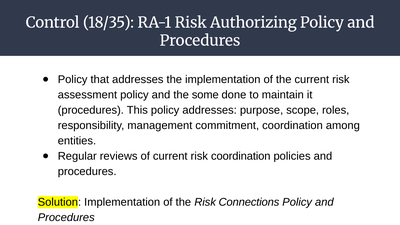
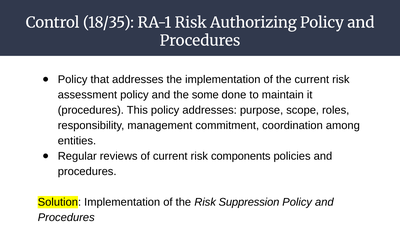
risk coordination: coordination -> components
Connections: Connections -> Suppression
